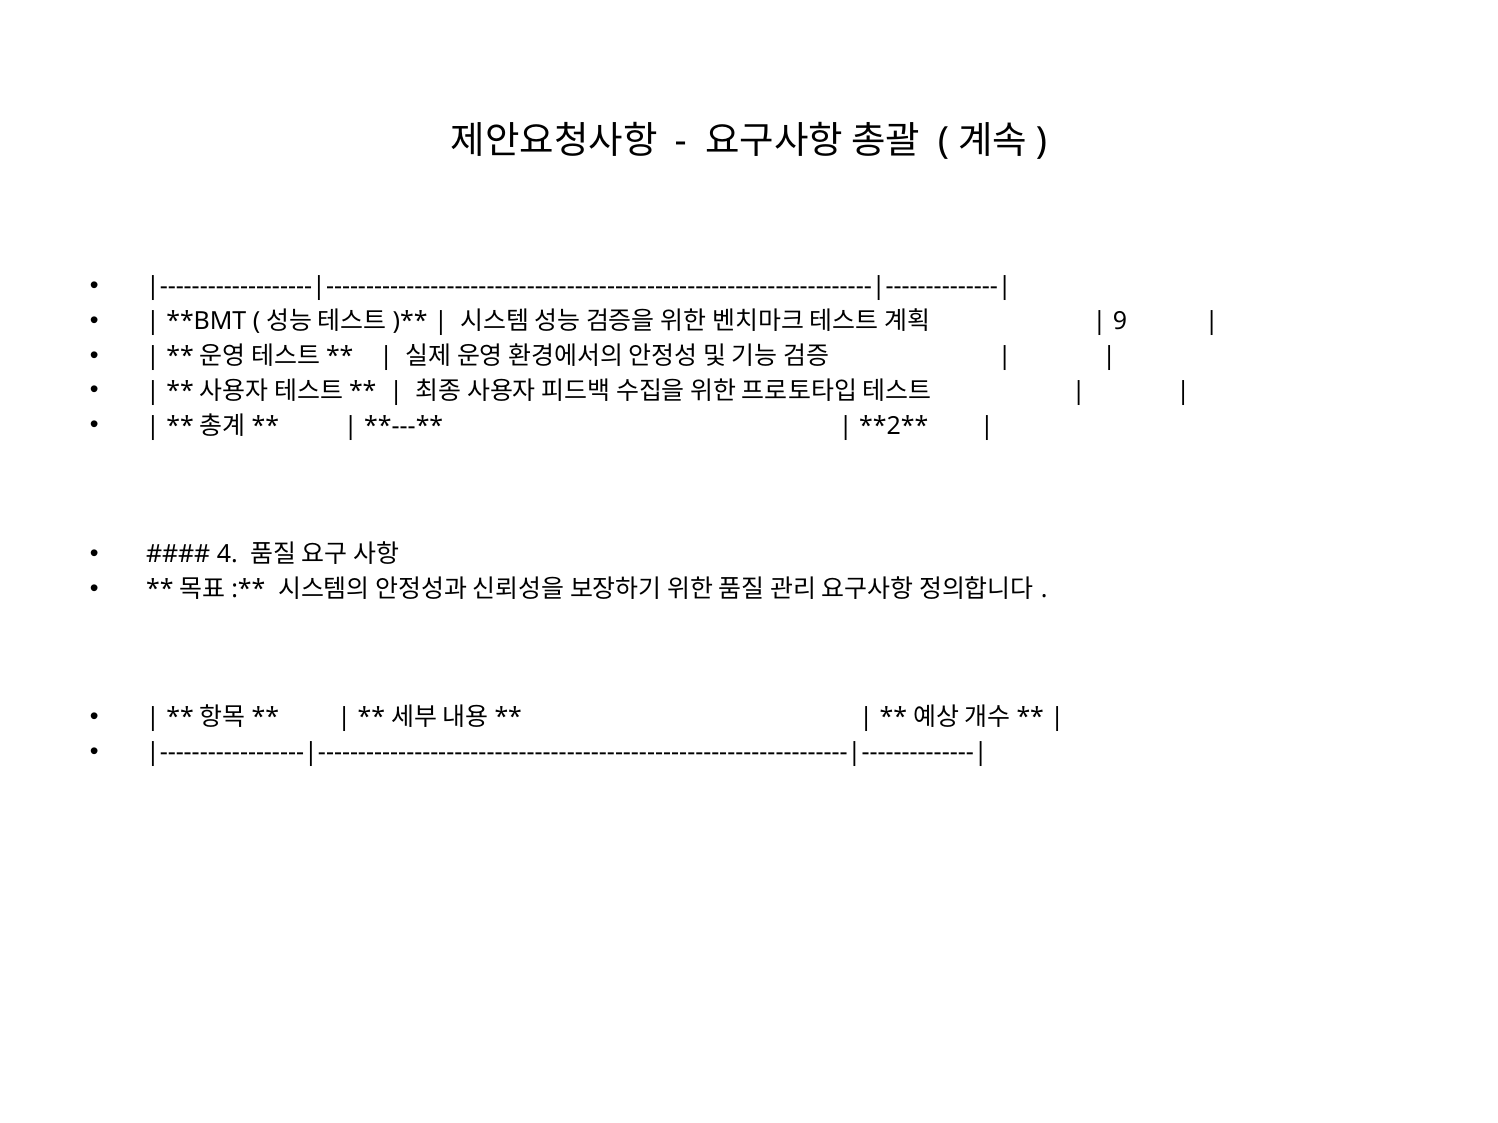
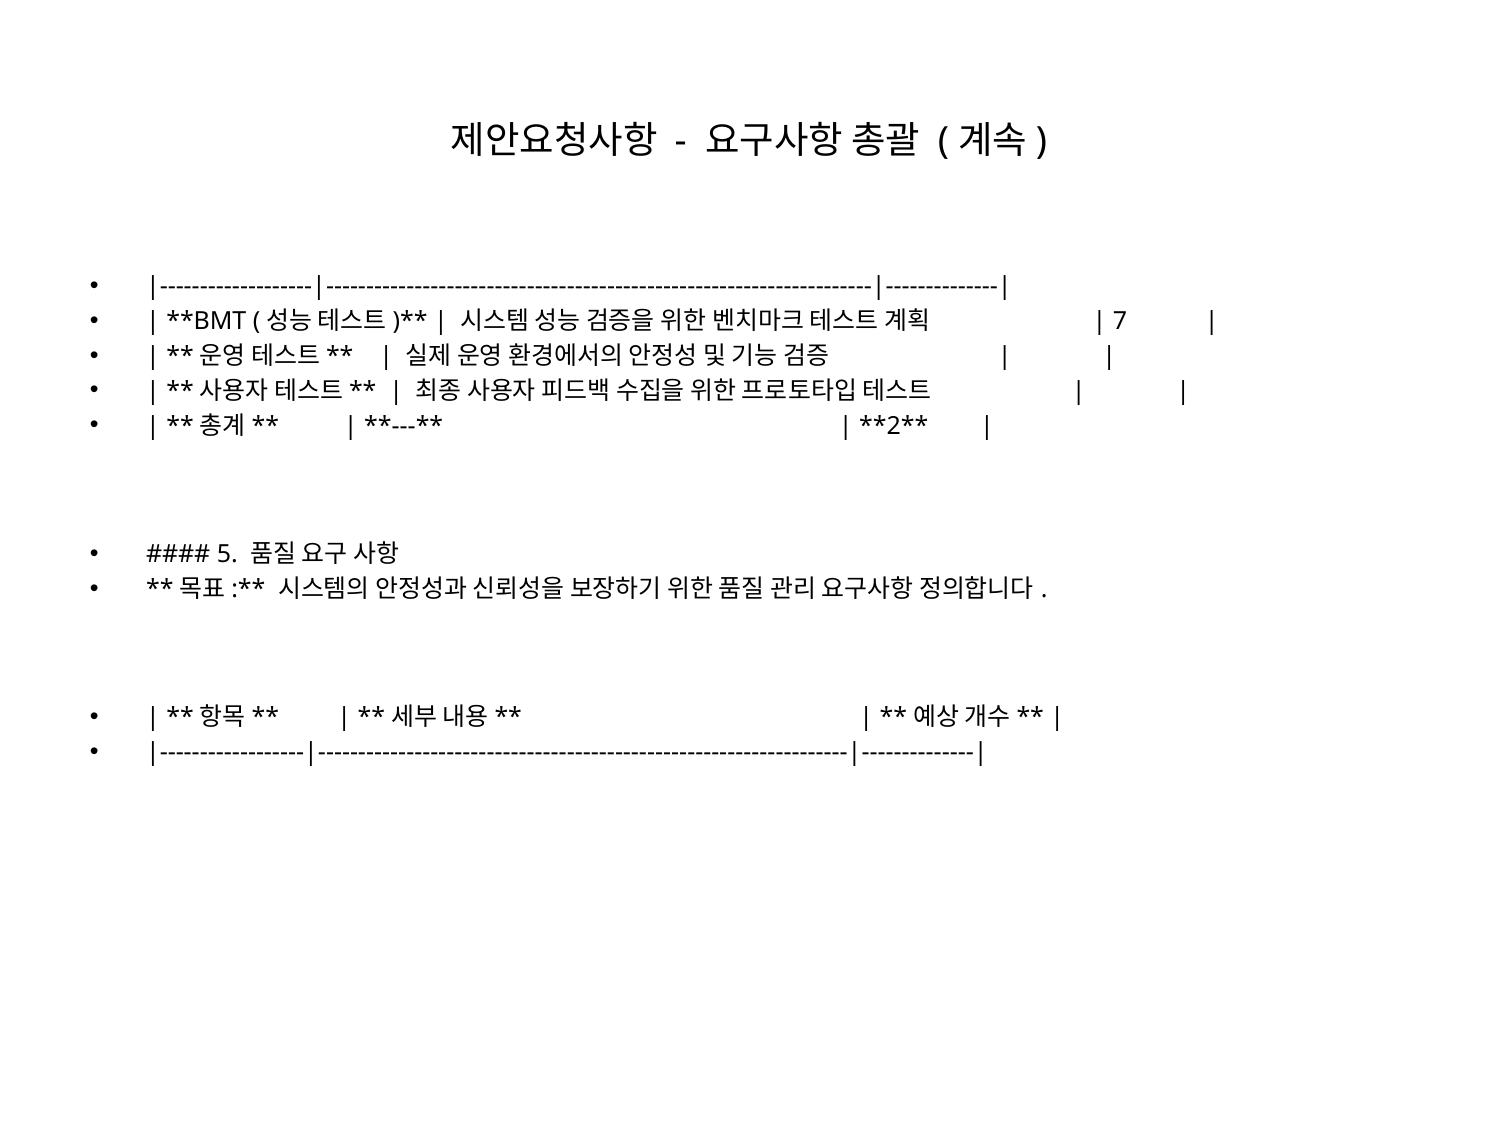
9: 9 -> 7
4: 4 -> 5
